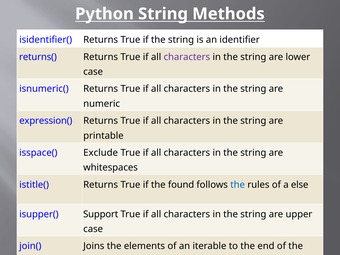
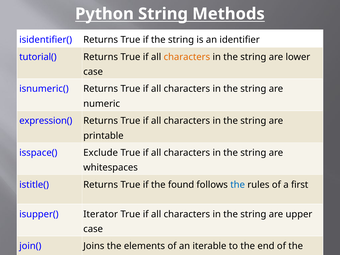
returns(: returns( -> tutorial(
characters at (187, 57) colour: purple -> orange
else: else -> first
Support: Support -> Iterator
